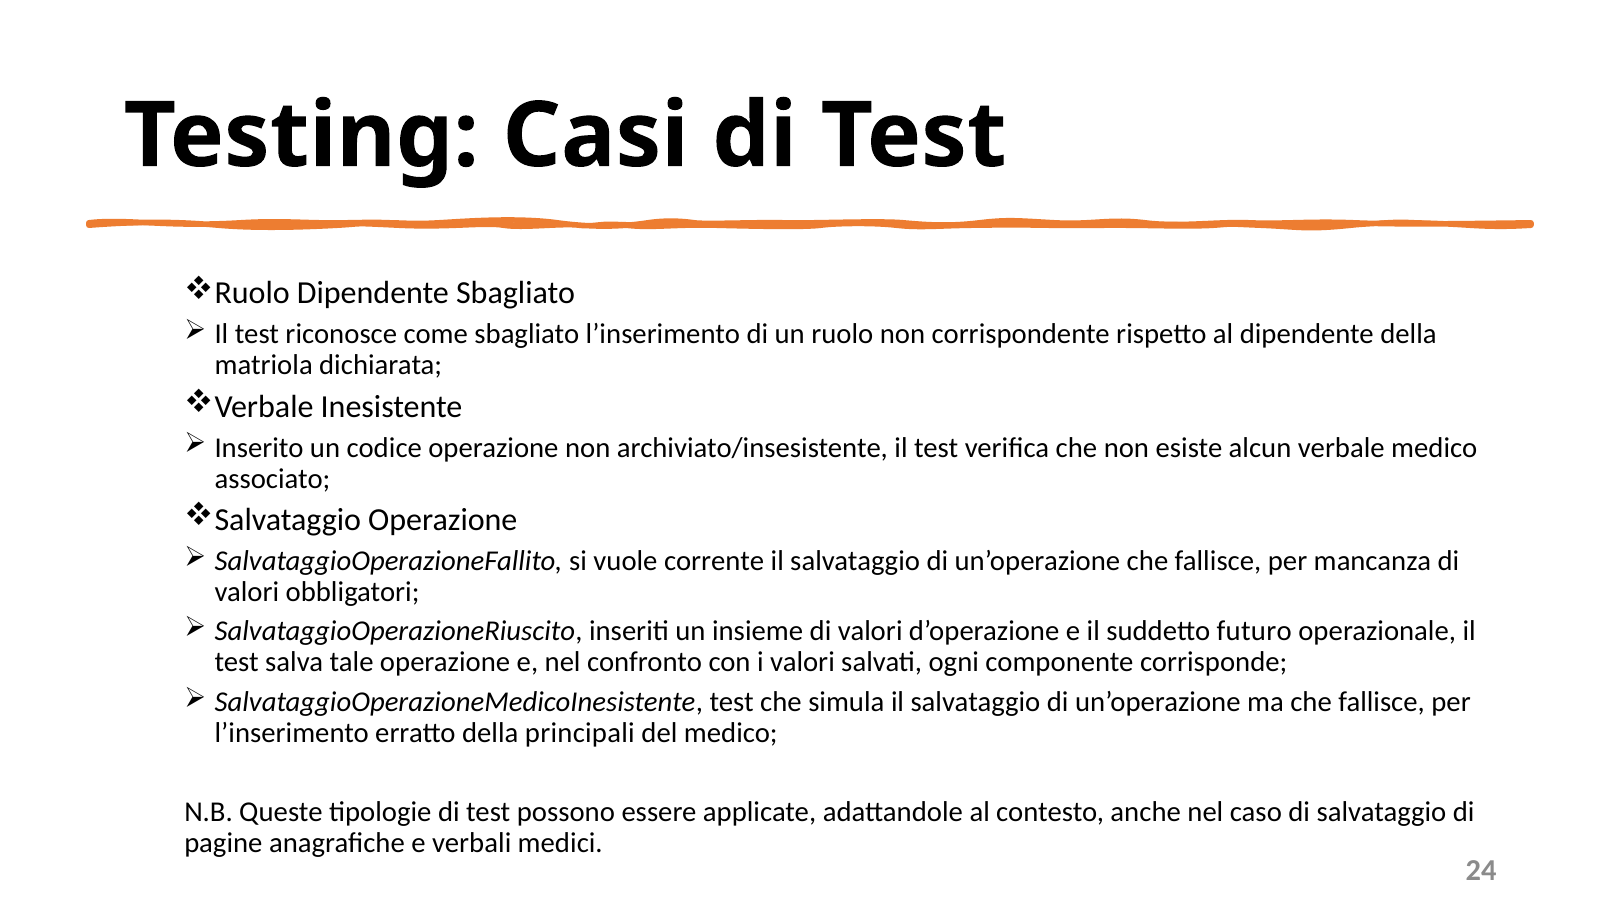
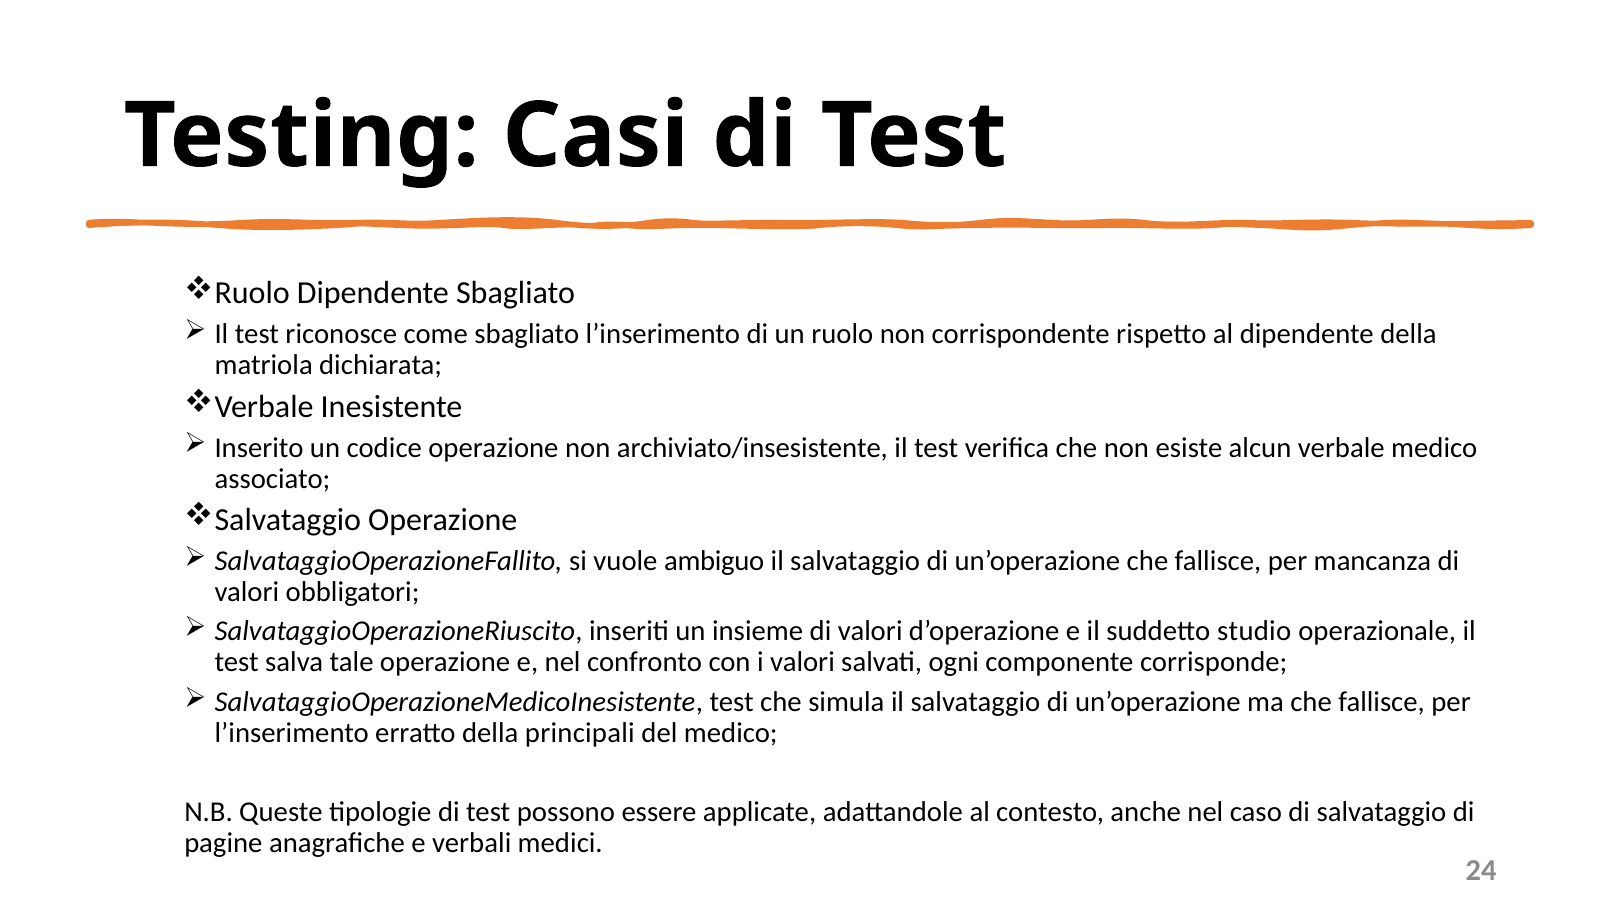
corrente: corrente -> ambiguo
futuro: futuro -> studio
